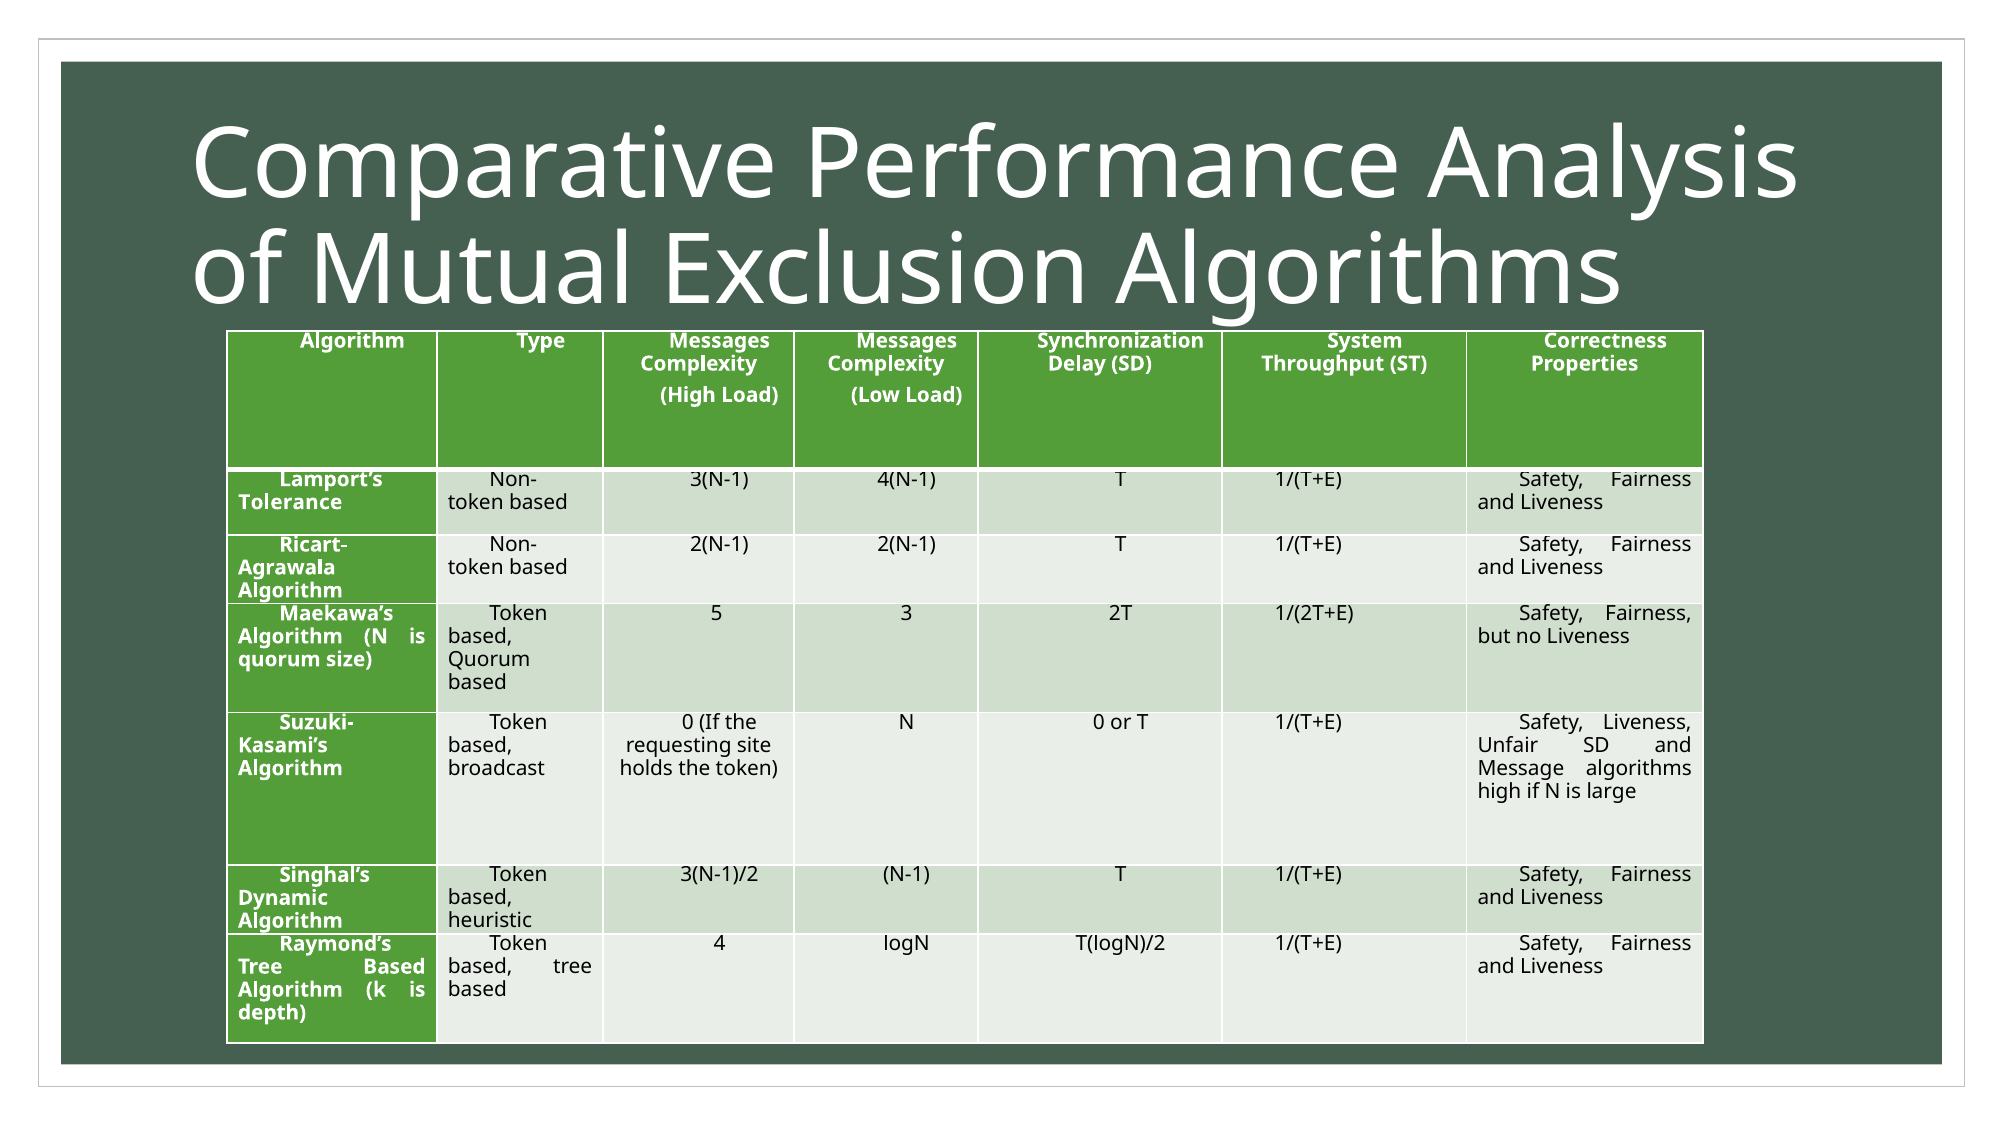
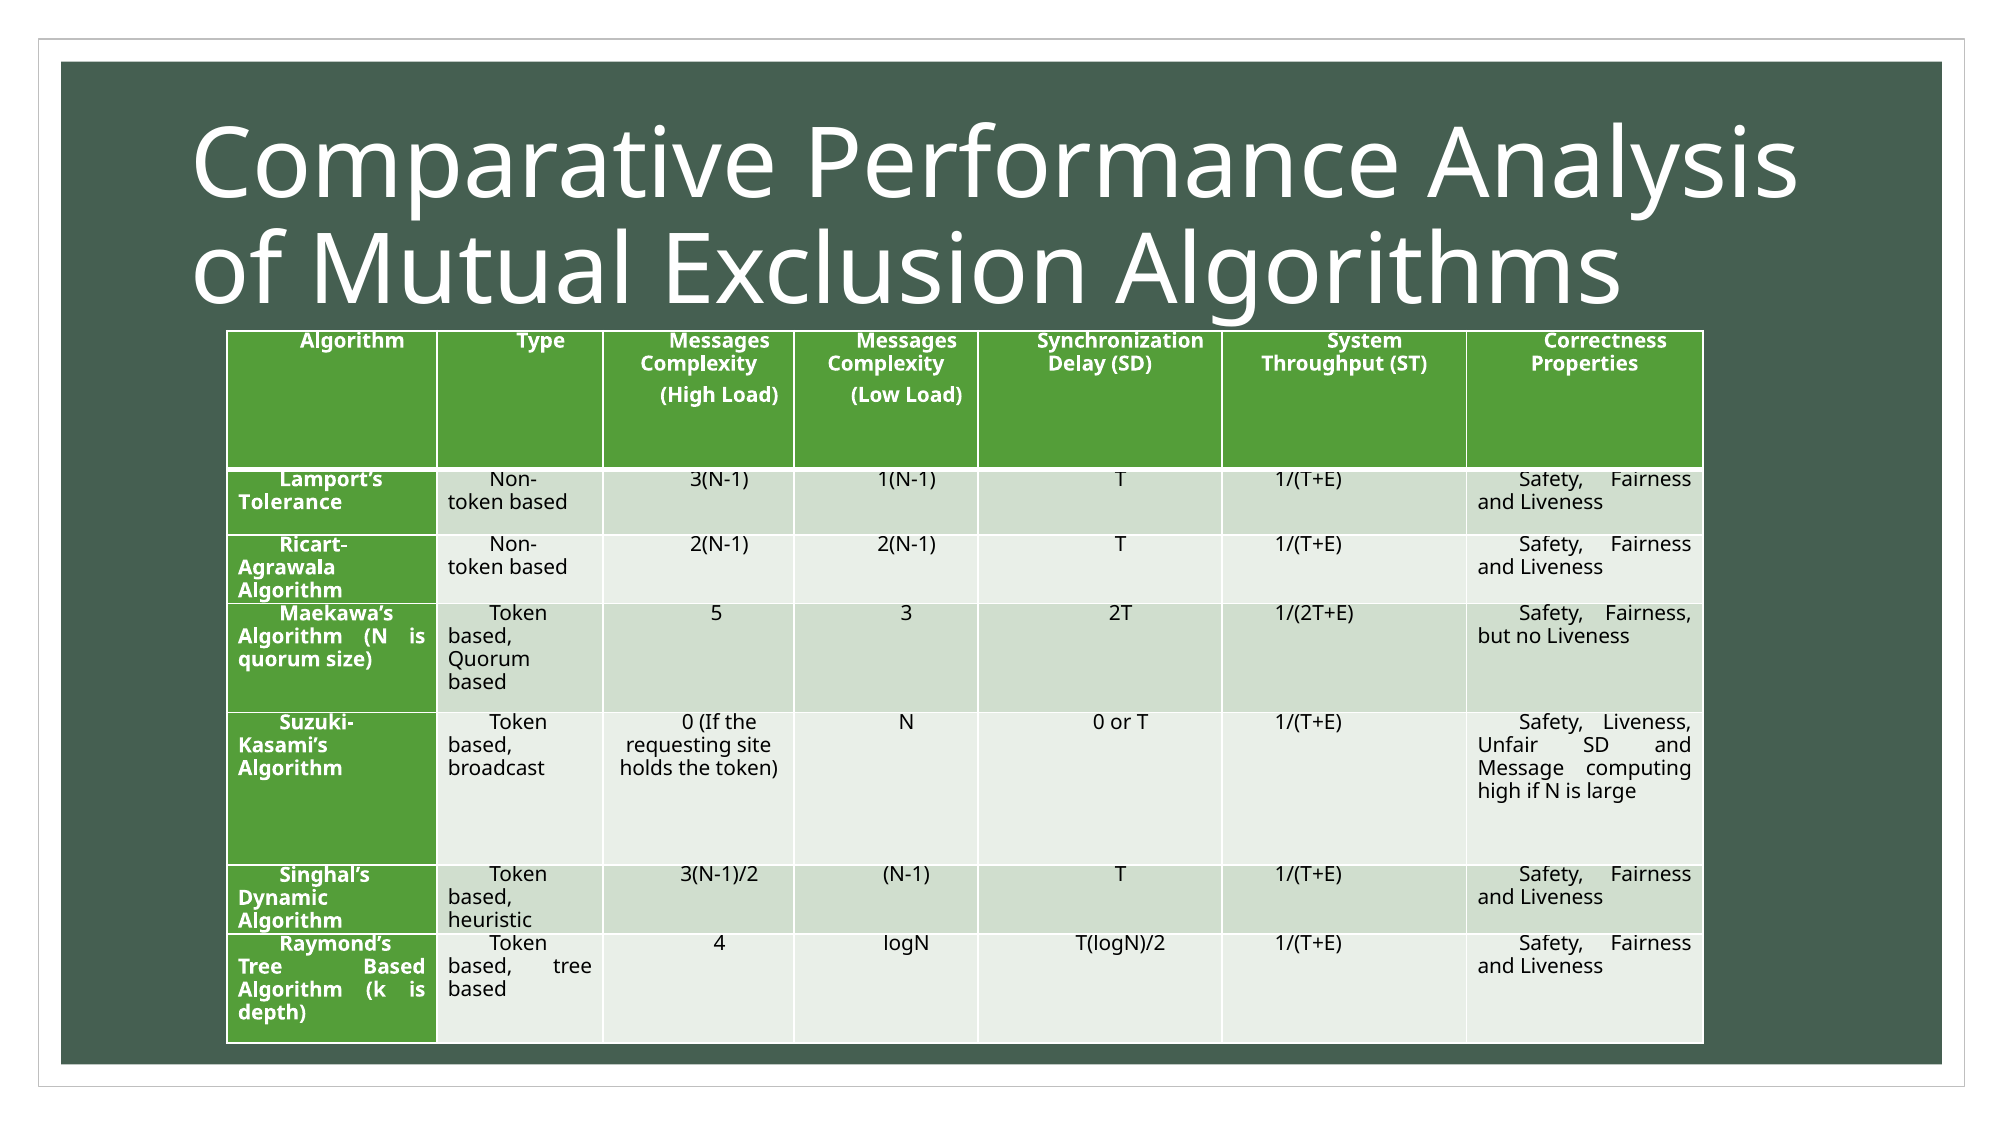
4(N-1: 4(N-1 -> 1(N-1
Message algorithms: algorithms -> computing
